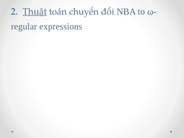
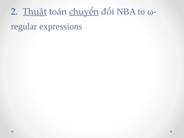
chuyển underline: none -> present
